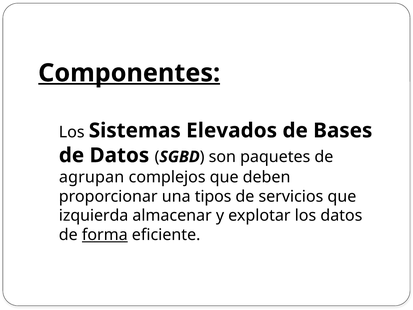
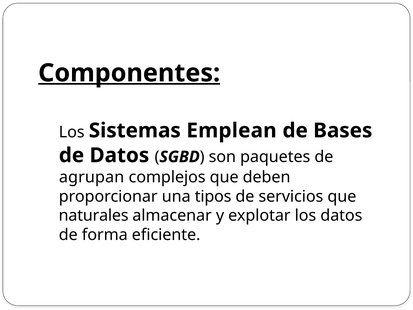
Elevados: Elevados -> Emplean
izquierda: izquierda -> naturales
forma underline: present -> none
